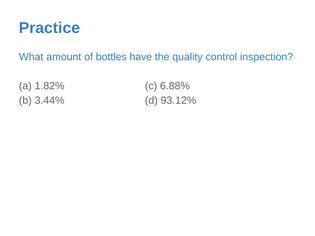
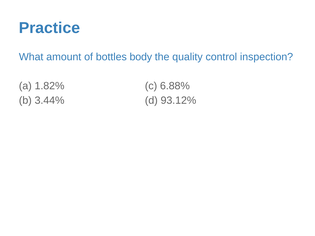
have: have -> body
